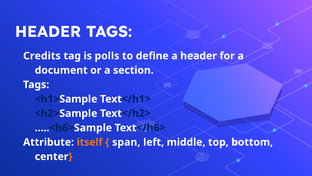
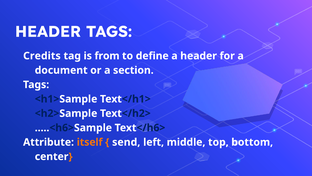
polls: polls -> from
span: span -> send
